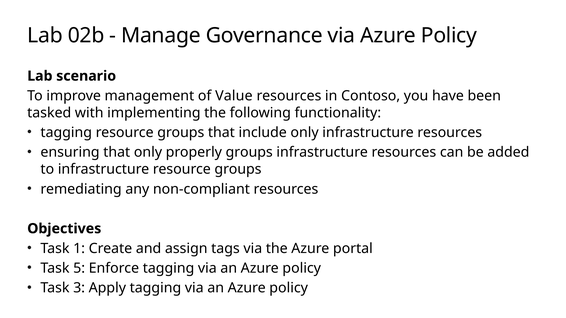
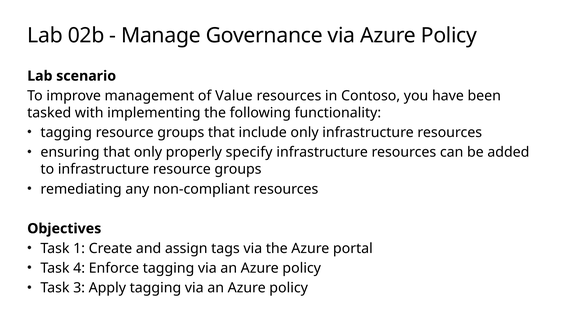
properly groups: groups -> specify
5: 5 -> 4
